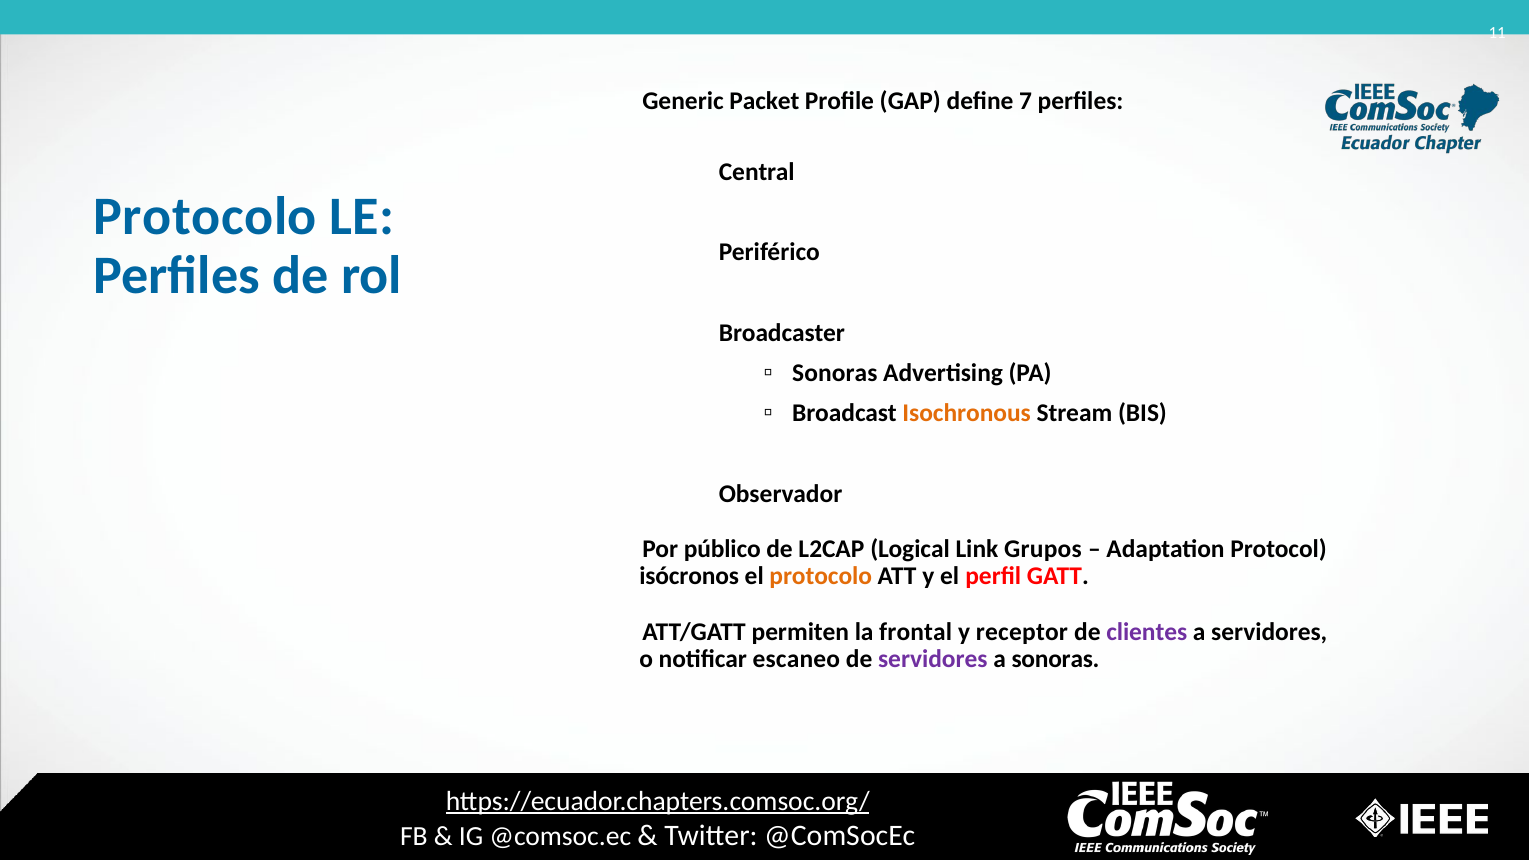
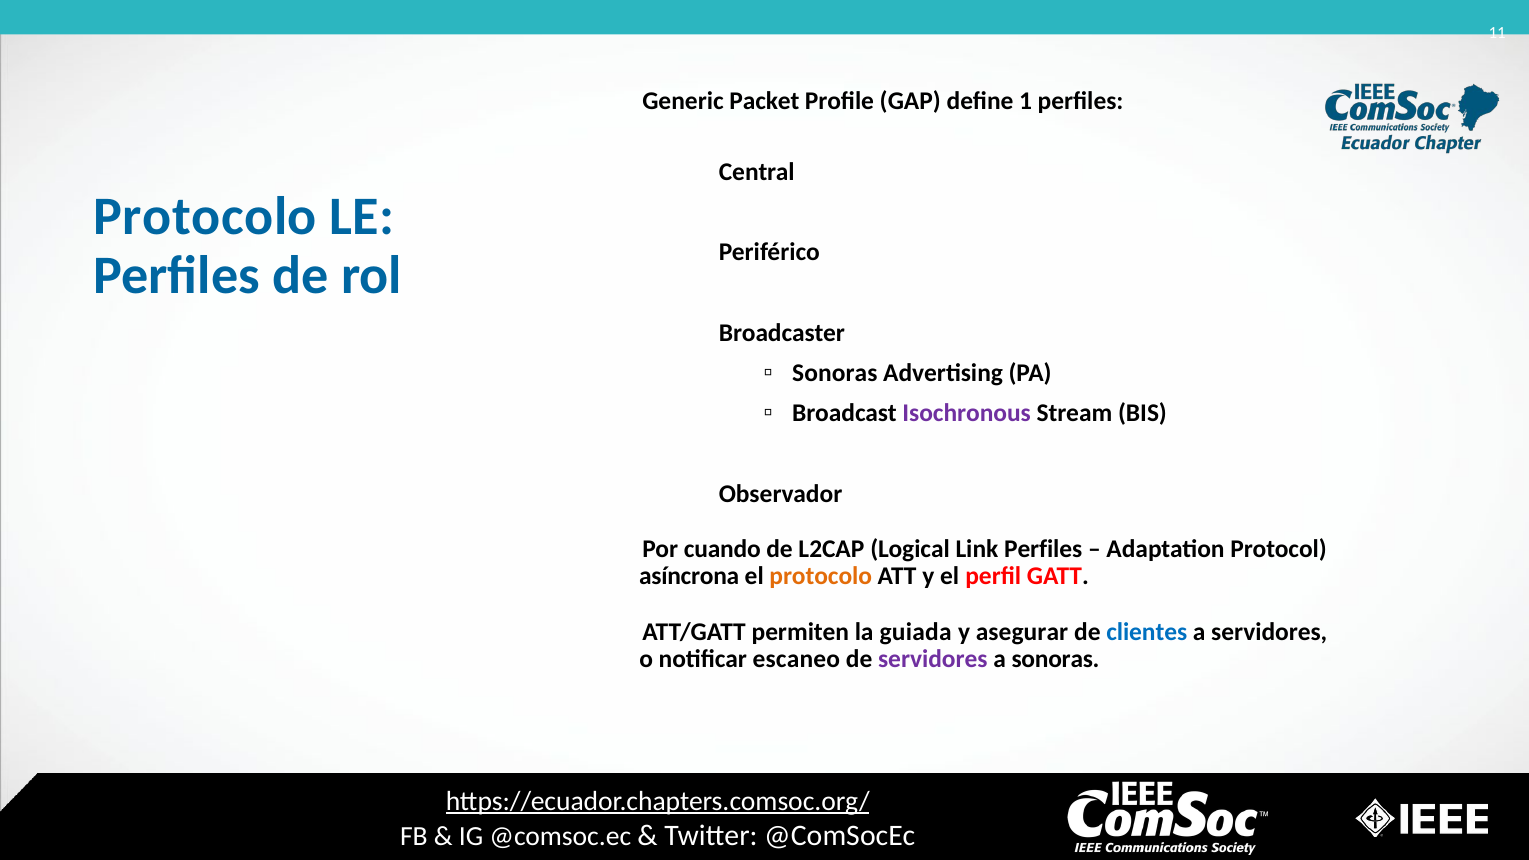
7: 7 -> 1
Isochronous colour: orange -> purple
público: público -> cuando
Link Grupos: Grupos -> Perfiles
isócronos: isócronos -> asíncrona
frontal: frontal -> guiada
receptor: receptor -> asegurar
clientes colour: purple -> blue
